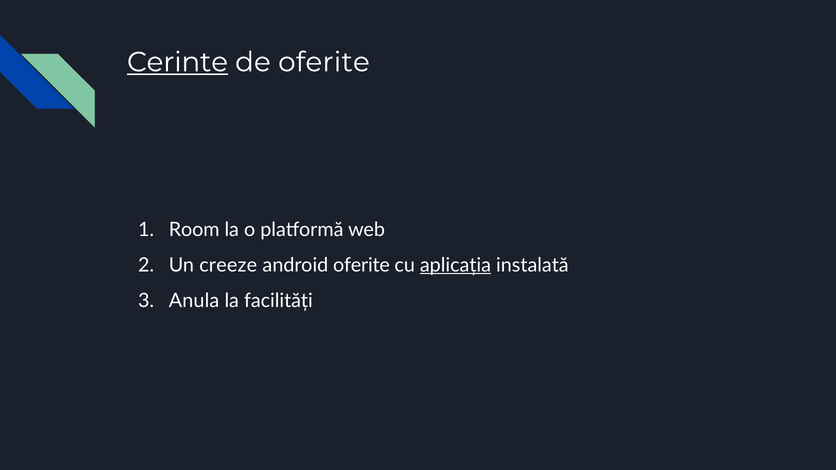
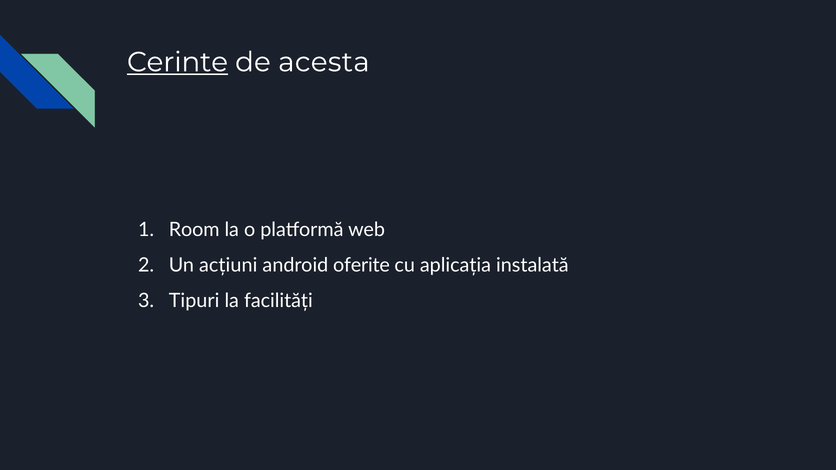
de oferite: oferite -> acesta
creeze: creeze -> acțiuni
aplicația underline: present -> none
Anula: Anula -> Tipuri
